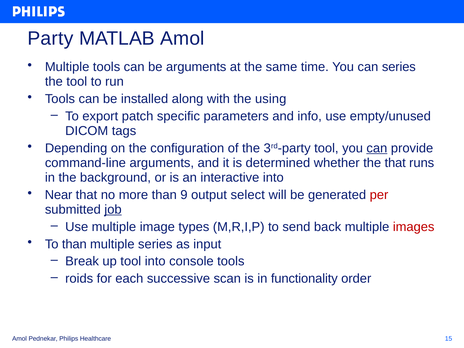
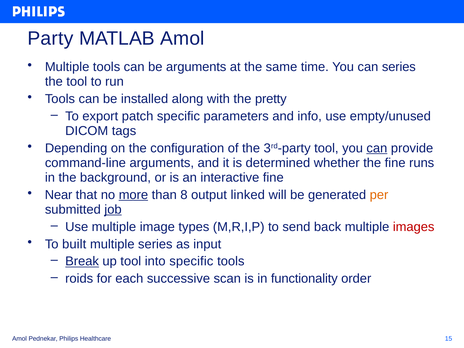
using: using -> pretty
the that: that -> fine
interactive into: into -> fine
more underline: none -> present
9: 9 -> 8
select: select -> linked
per colour: red -> orange
To than: than -> built
Break underline: none -> present
into console: console -> specific
